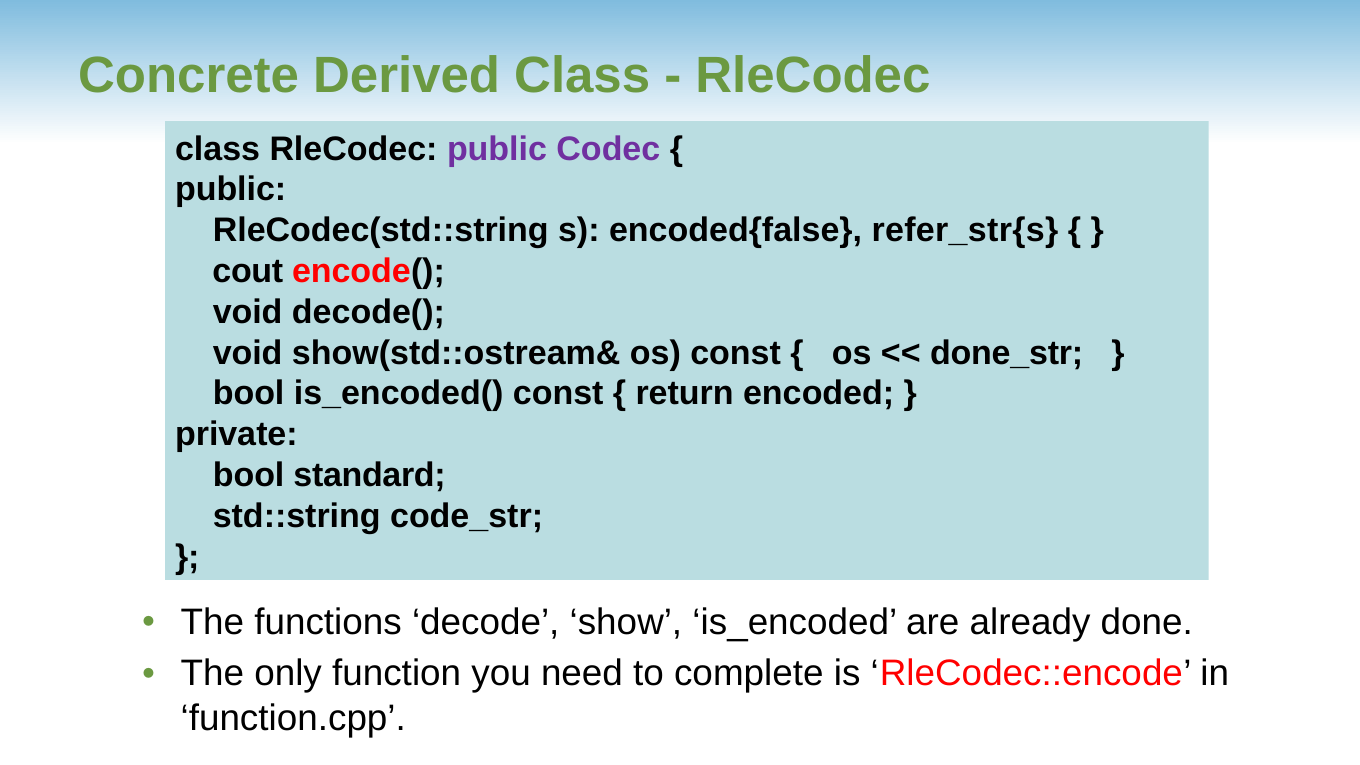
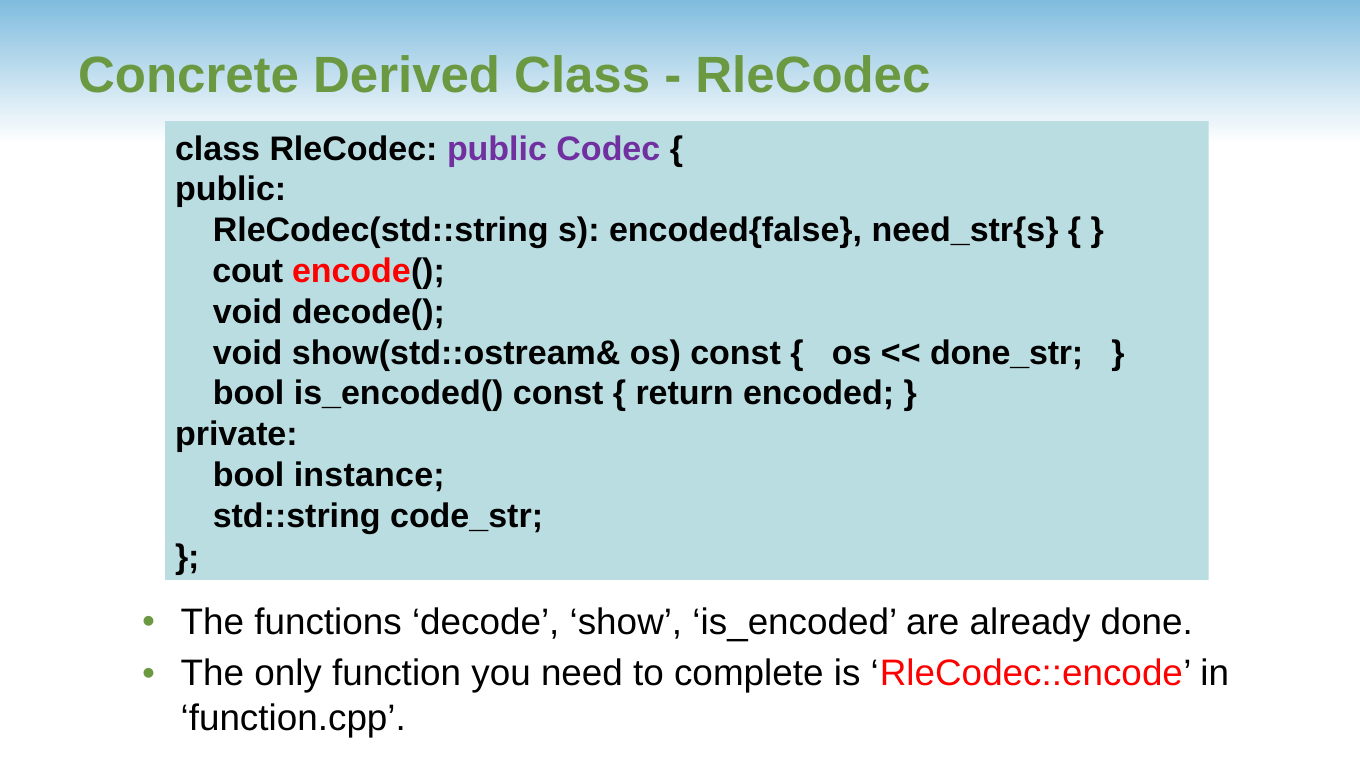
refer_str{s: refer_str{s -> need_str{s
standard: standard -> instance
